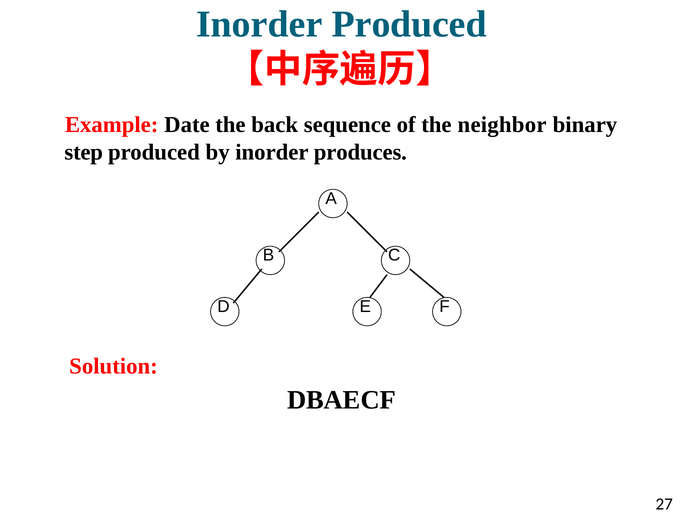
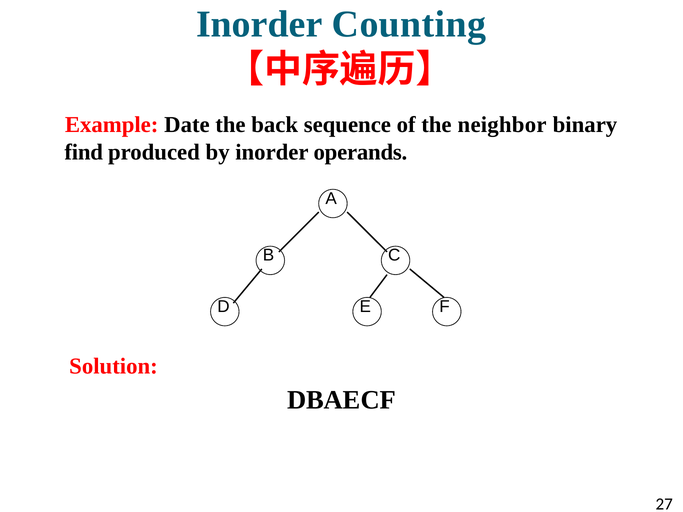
Inorder Produced: Produced -> Counting
step: step -> find
produces: produces -> operands
